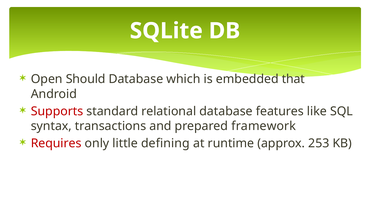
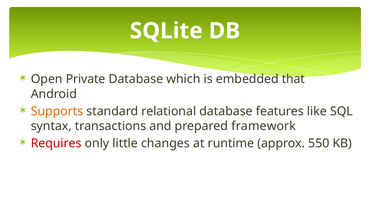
Should: Should -> Private
Supports colour: red -> orange
defining: defining -> changes
253: 253 -> 550
